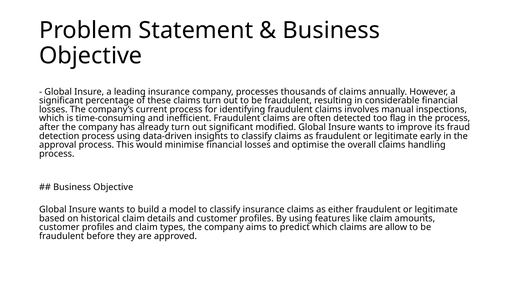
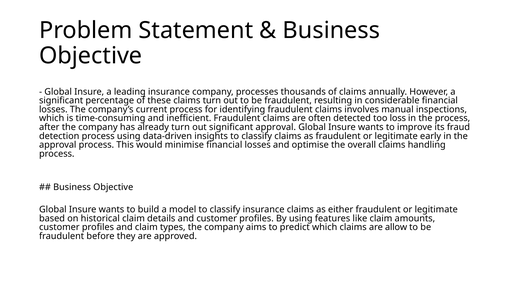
flag: flag -> loss
significant modified: modified -> approval
